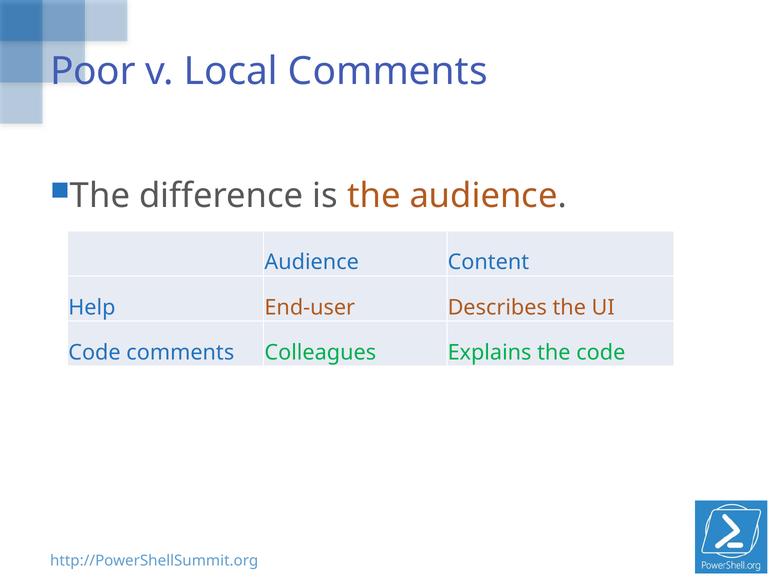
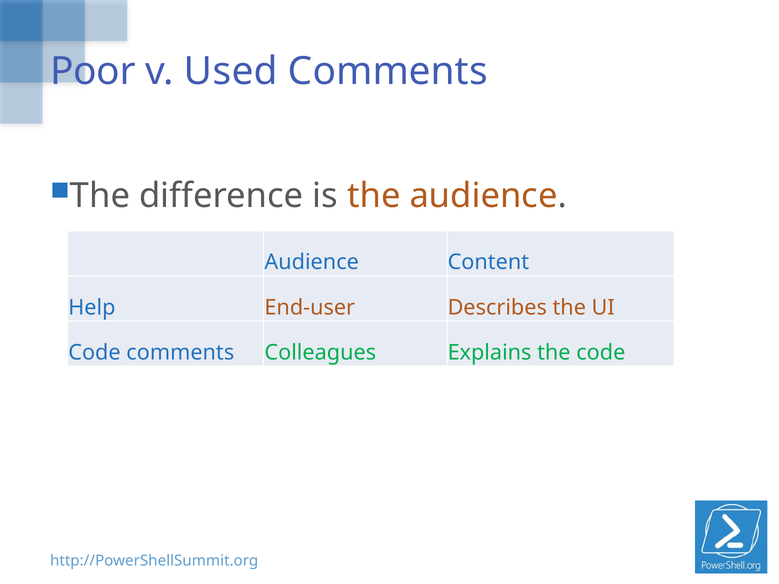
Local: Local -> Used
